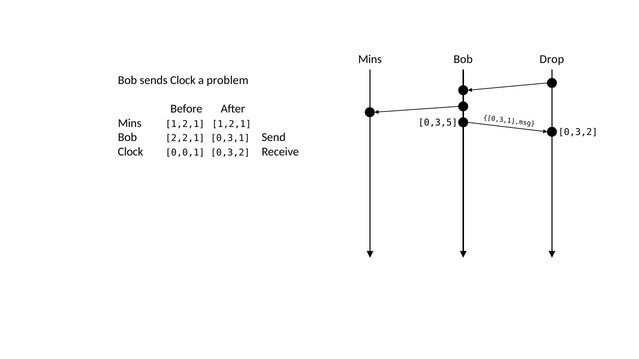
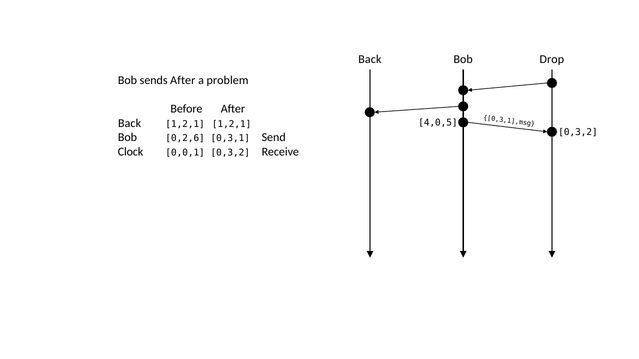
Mins at (370, 60): Mins -> Back
sends Clock: Clock -> After
Mins at (130, 123): Mins -> Back
0,3,5: 0,3,5 -> 4,0,5
2,2,1: 2,2,1 -> 0,2,6
